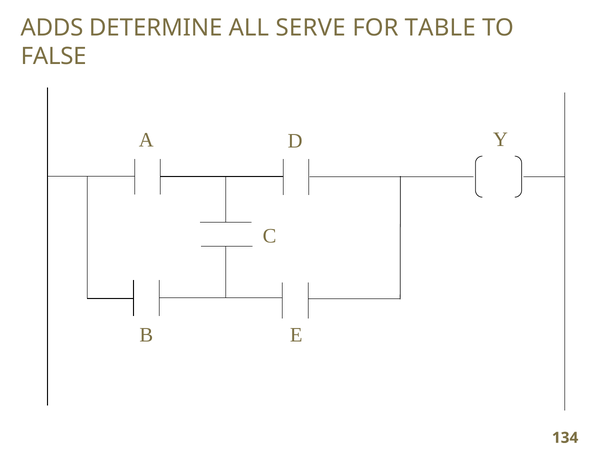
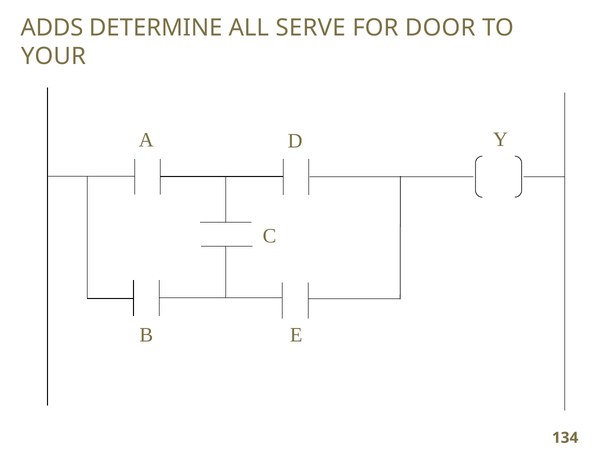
TABLE: TABLE -> DOOR
FALSE: FALSE -> YOUR
